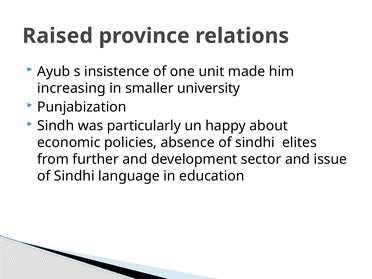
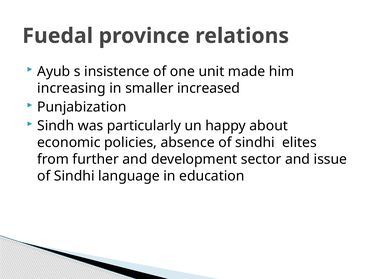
Raised: Raised -> Fuedal
university: university -> increased
